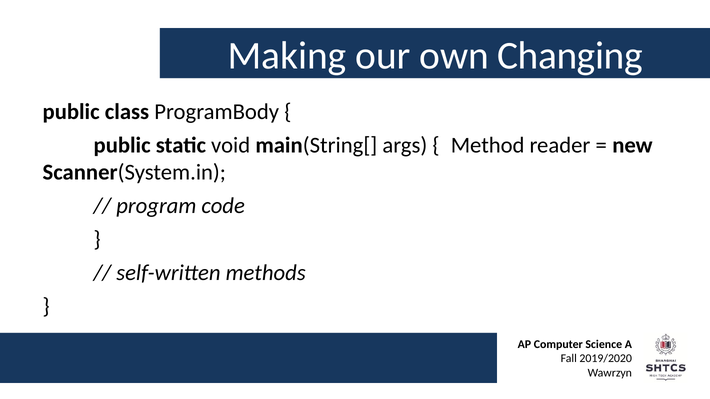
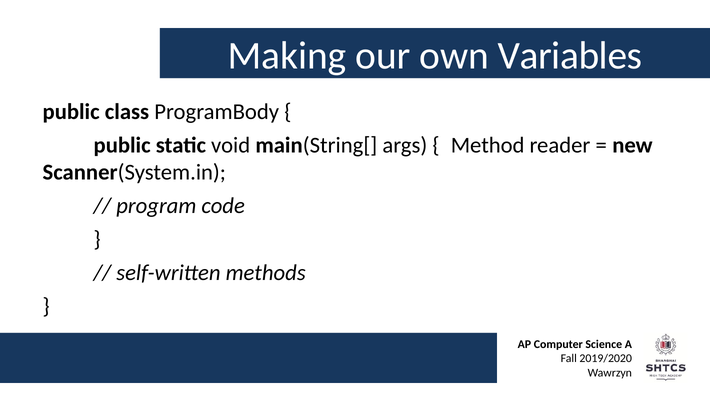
Changing: Changing -> Variables
